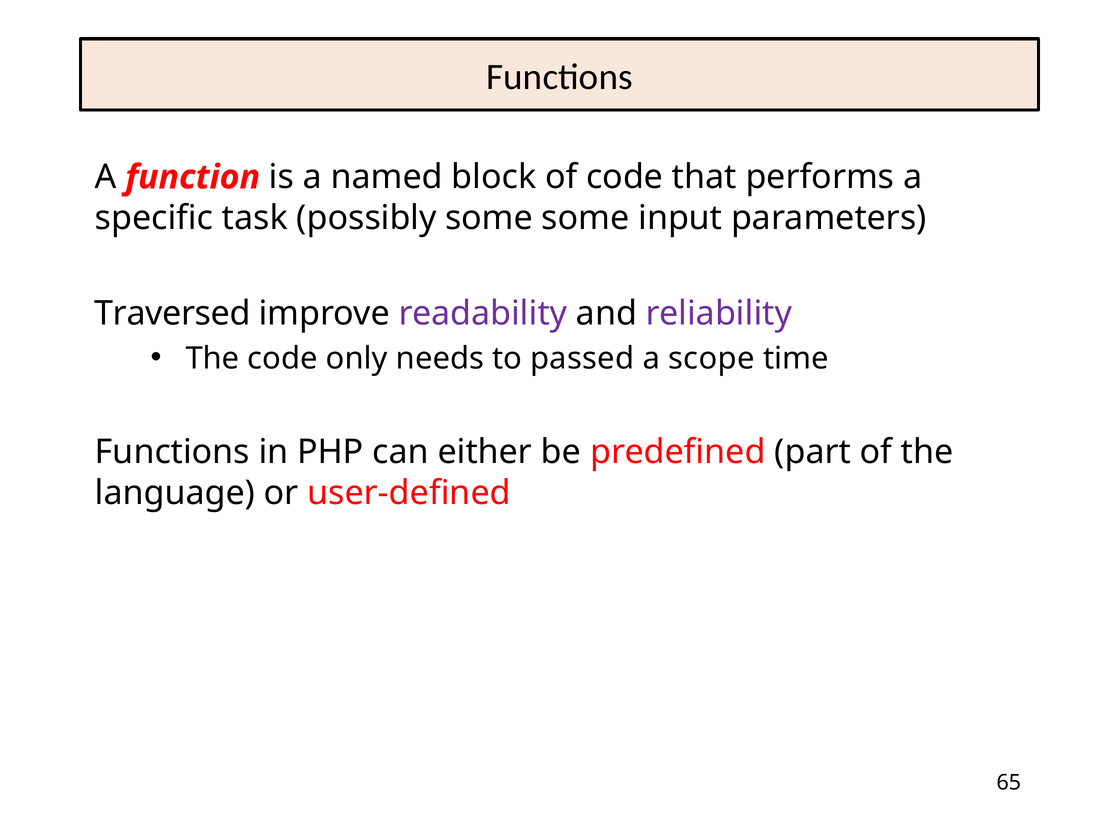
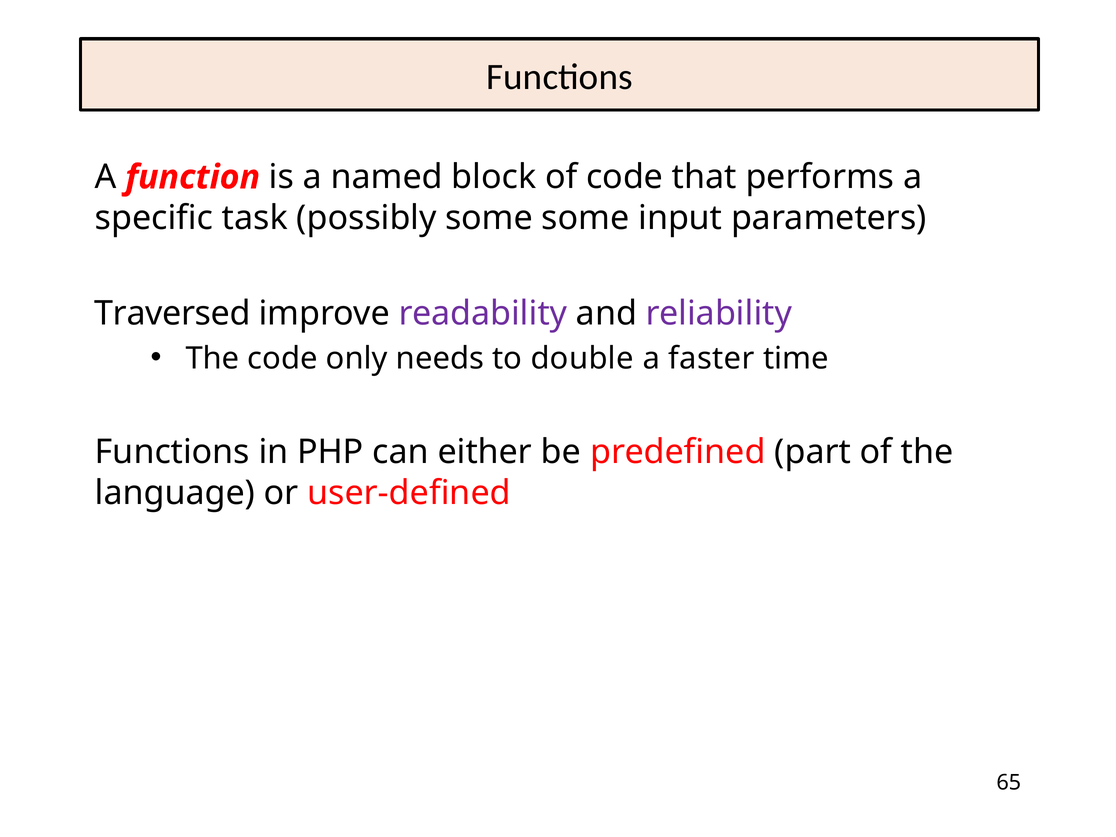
passed: passed -> double
scope: scope -> faster
